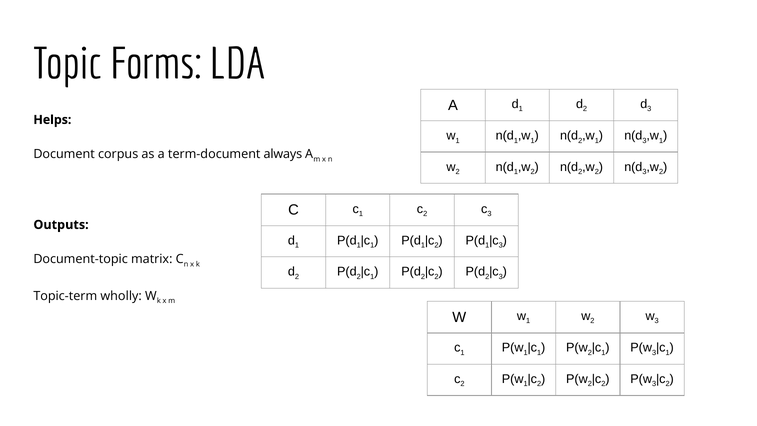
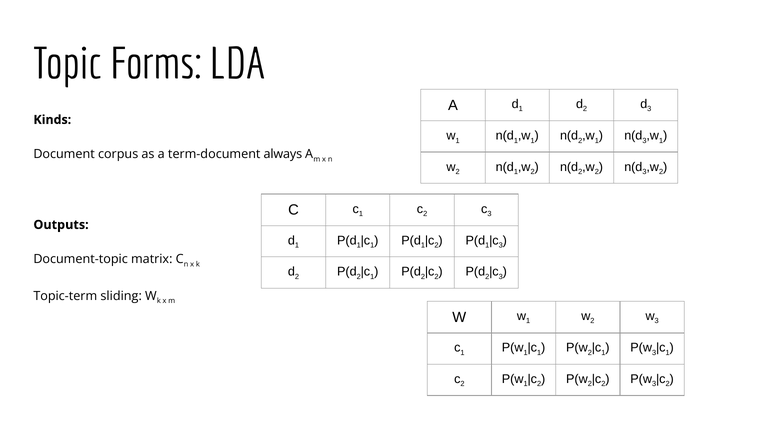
Helps: Helps -> Kinds
wholly: wholly -> sliding
